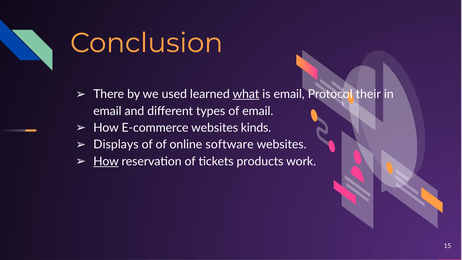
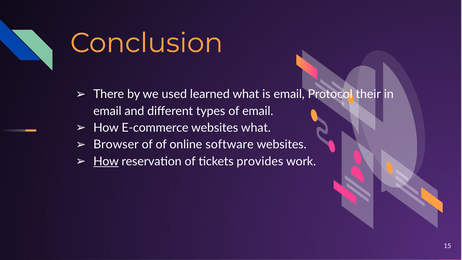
what at (246, 94) underline: present -> none
websites kinds: kinds -> what
Displays: Displays -> Browser
products: products -> provides
